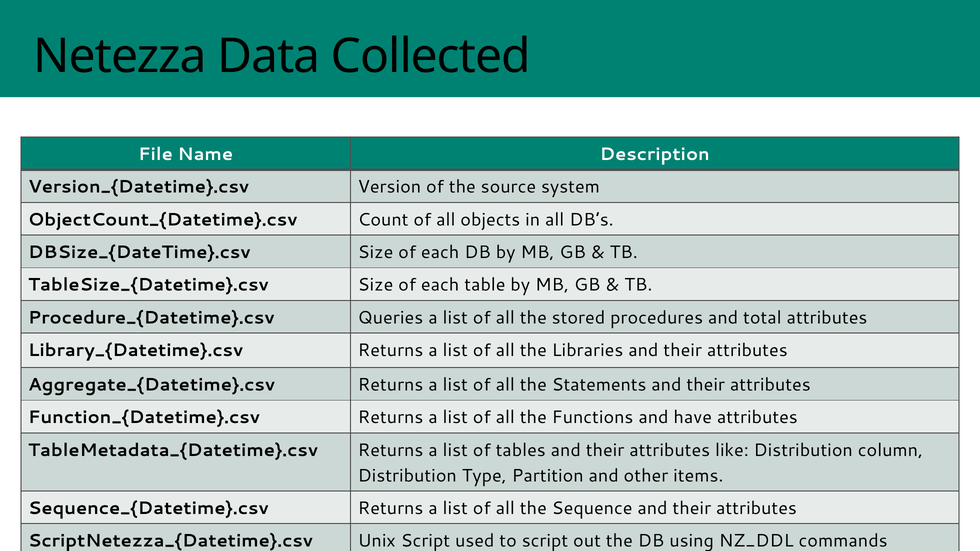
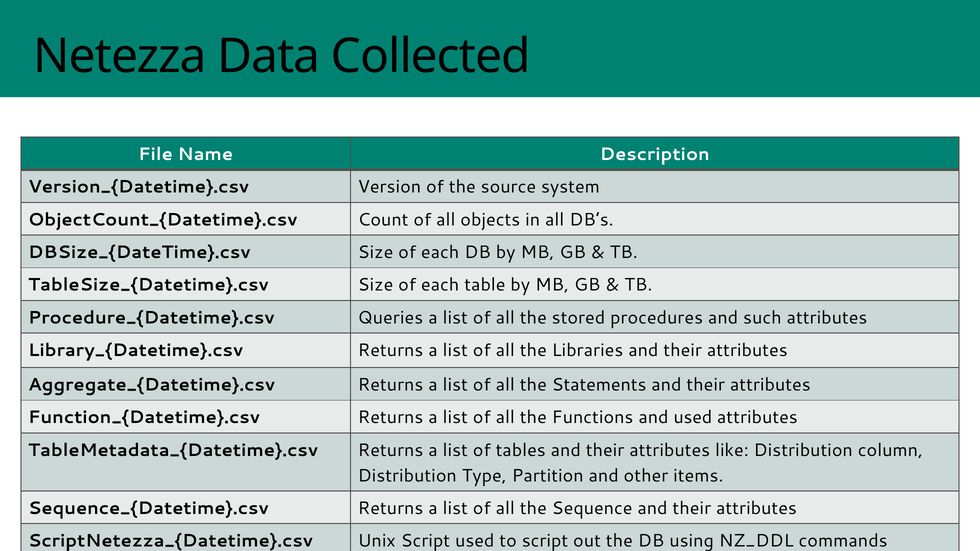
total: total -> such
and have: have -> used
